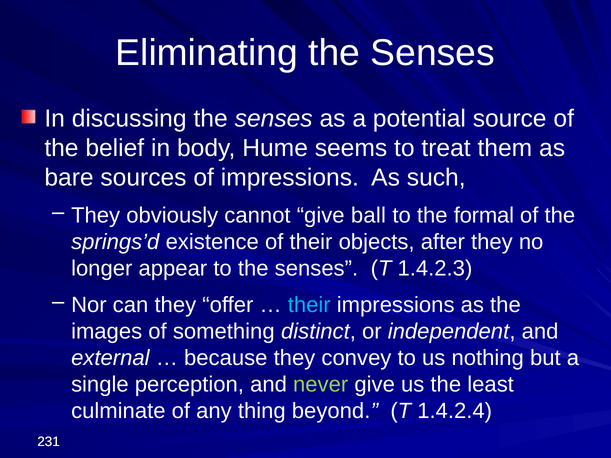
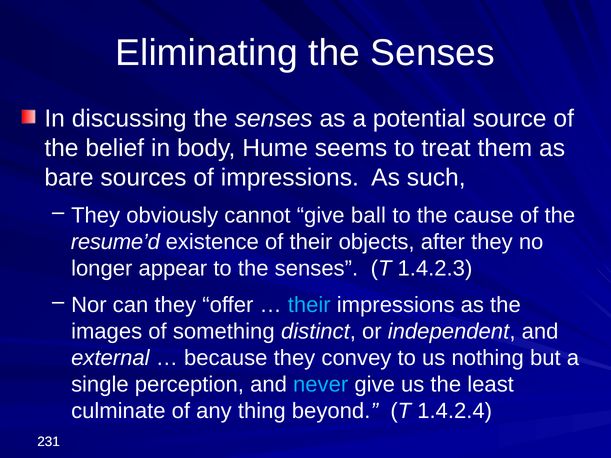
formal: formal -> cause
springs’d: springs’d -> resume’d
never colour: light green -> light blue
